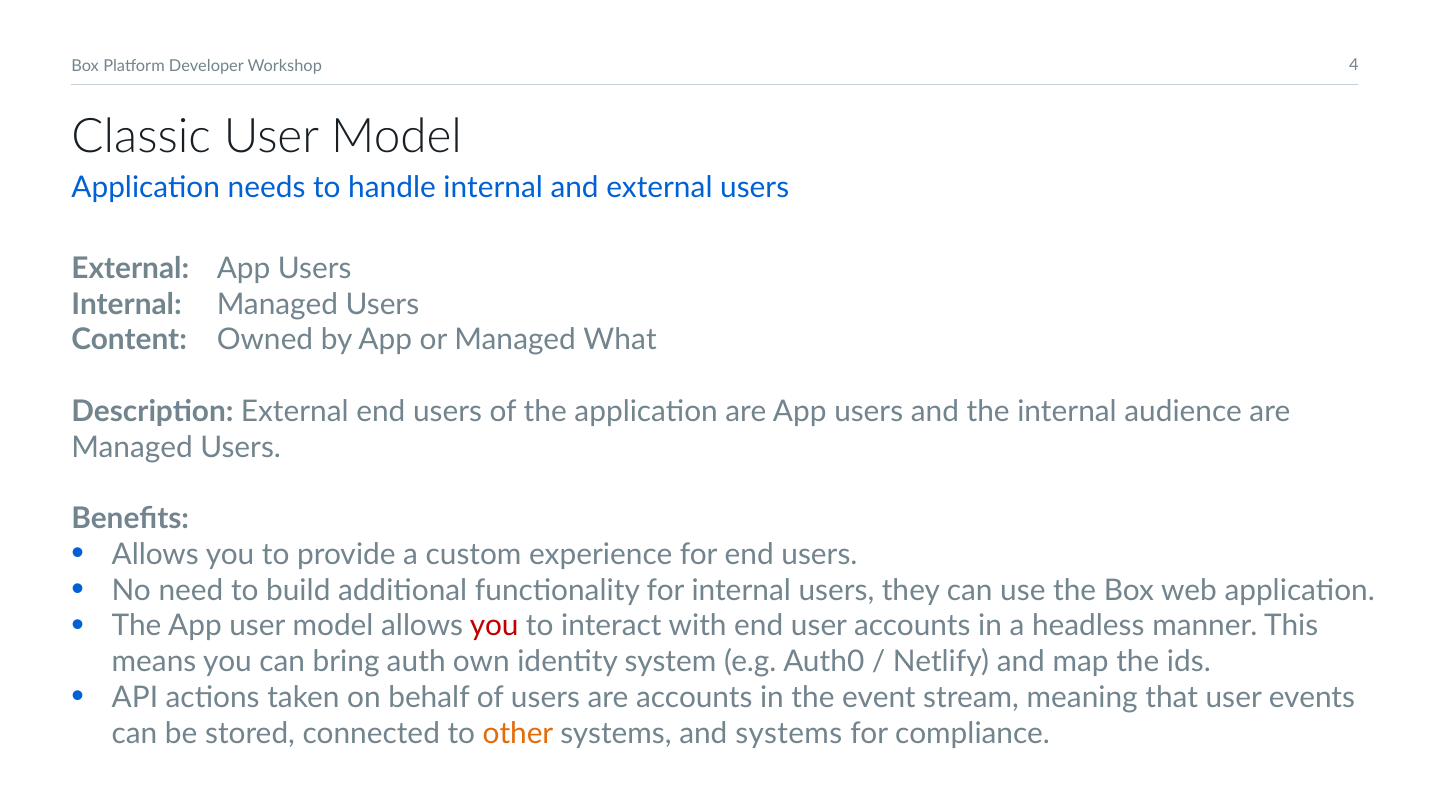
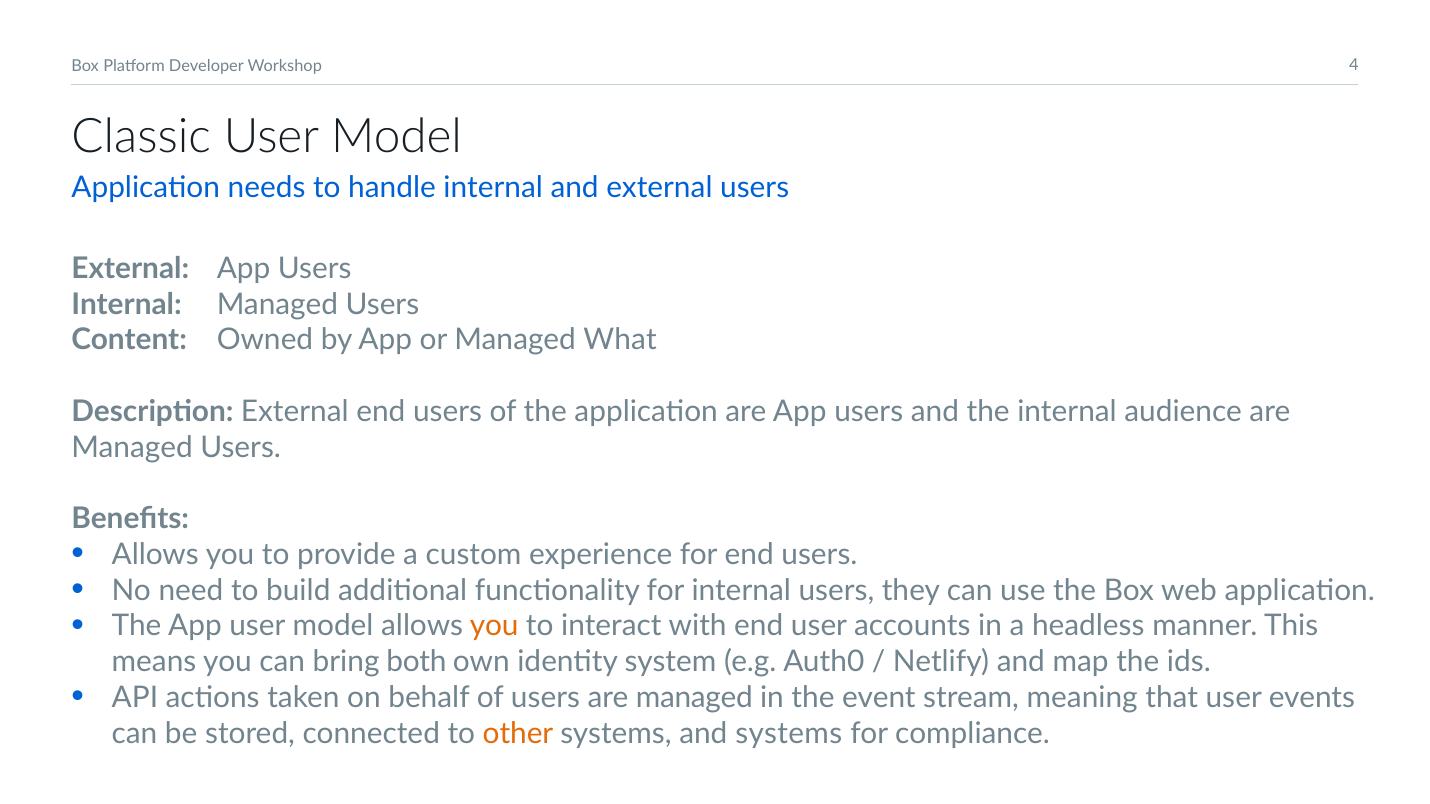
you at (494, 626) colour: red -> orange
auth: auth -> both
users are accounts: accounts -> managed
